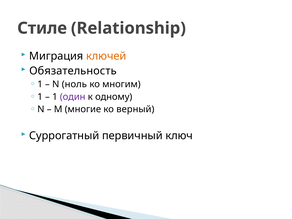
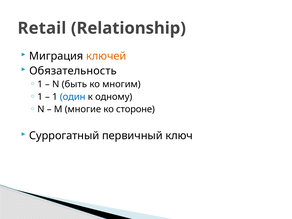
Стиле: Стиле -> Retail
ноль: ноль -> быть
один colour: purple -> blue
верный: верный -> стороне
